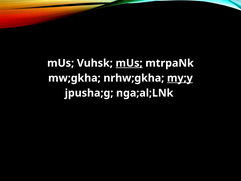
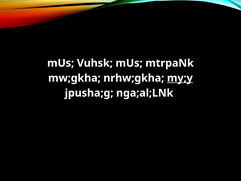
mUs at (129, 63) underline: present -> none
